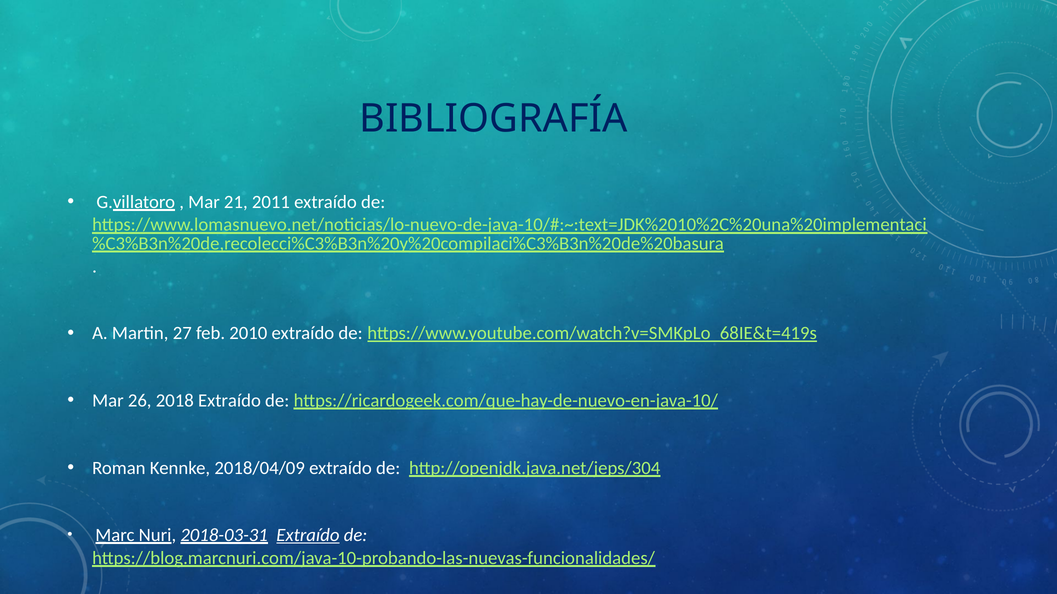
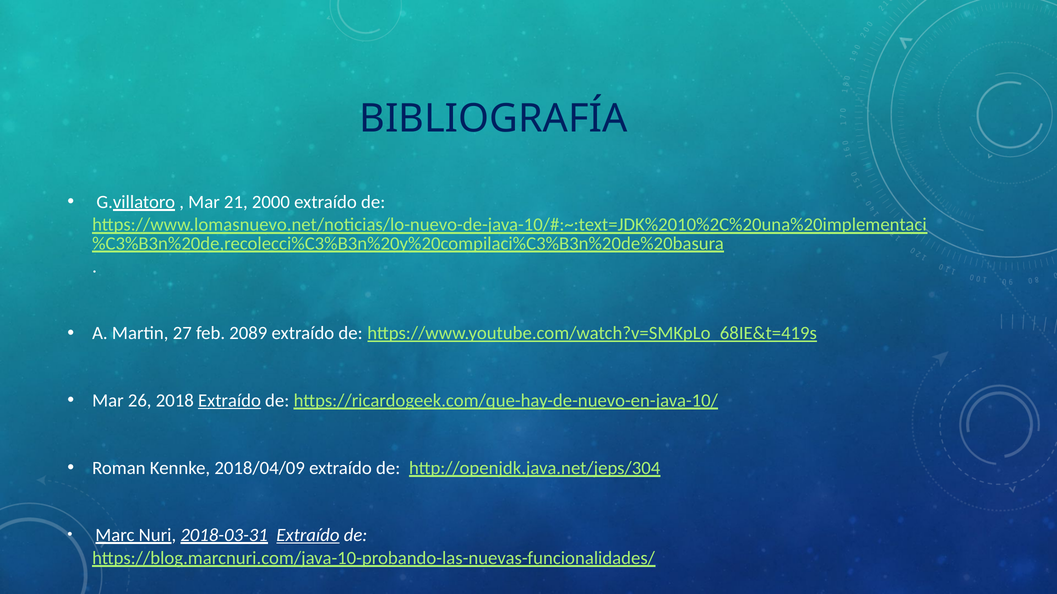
2011: 2011 -> 2000
2010: 2010 -> 2089
Extraído at (229, 401) underline: none -> present
